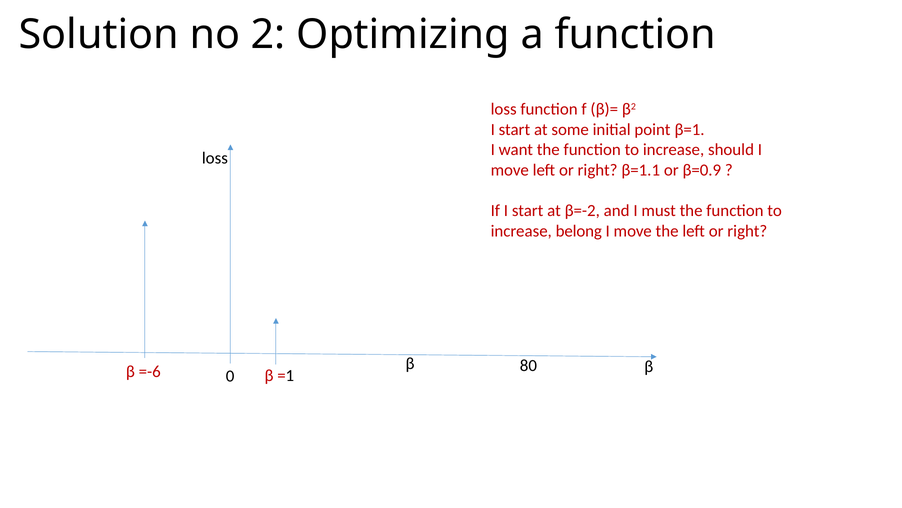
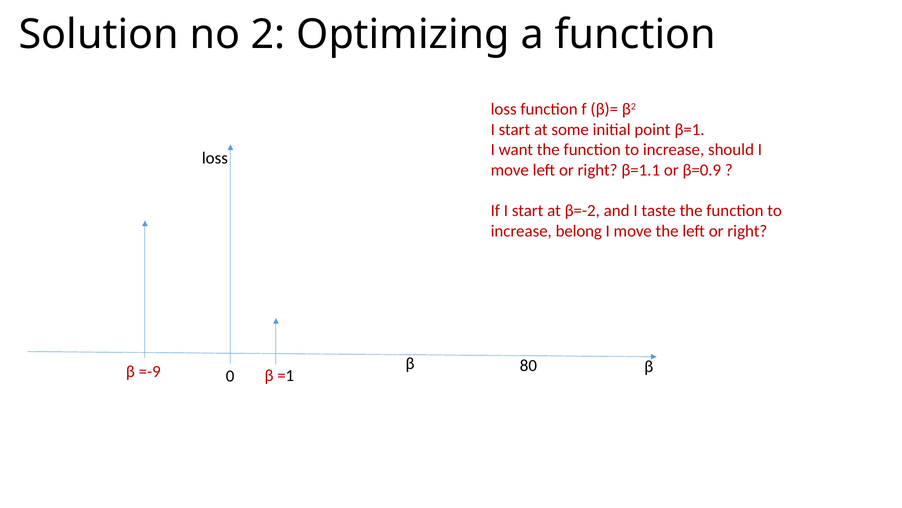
must: must -> taste
=-6: =-6 -> =-9
